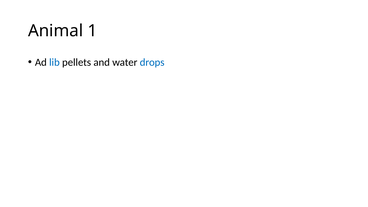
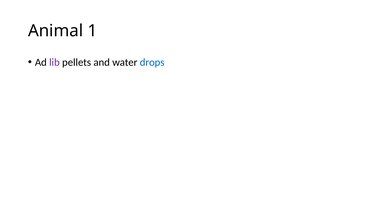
lib colour: blue -> purple
